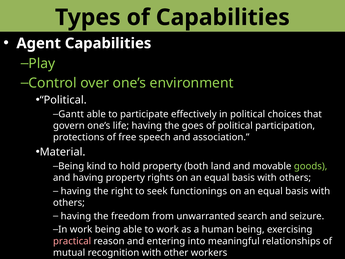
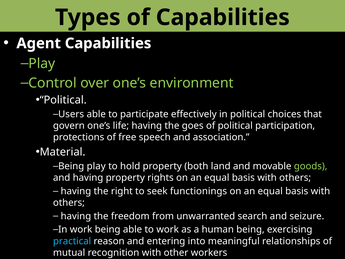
Gantt: Gantt -> Users
Being kind: kind -> play
practical colour: pink -> light blue
